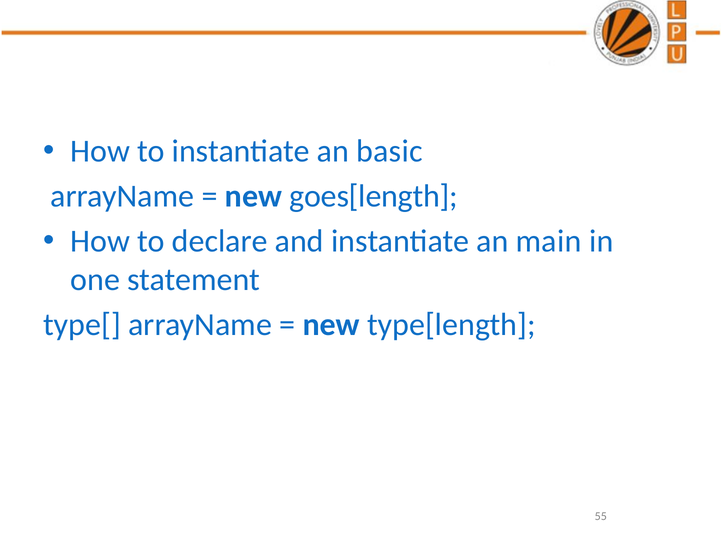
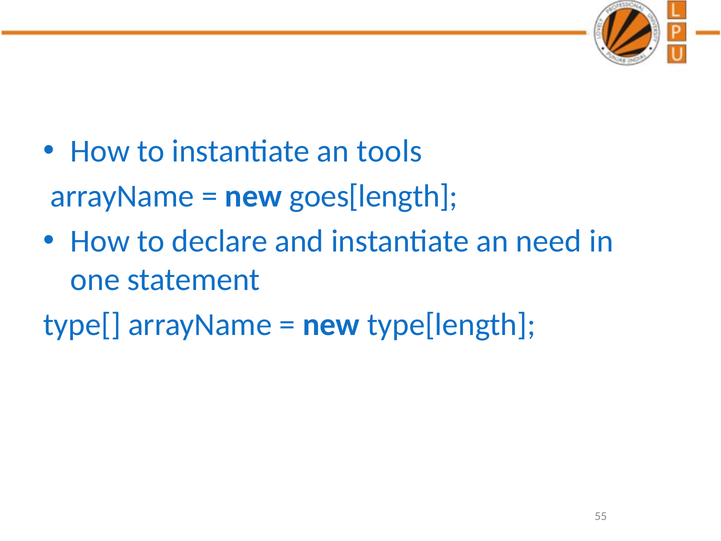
basic: basic -> tools
main: main -> need
